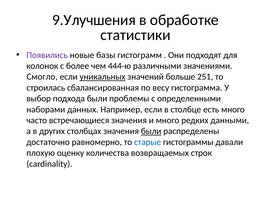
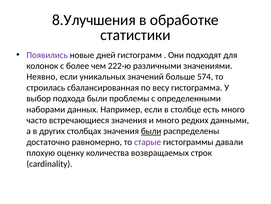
9.Улучшения: 9.Улучшения -> 8.Улучшения
базы: базы -> дней
444-ю: 444-ю -> 222-ю
Смогло: Смогло -> Неявно
уникальных underline: present -> none
251: 251 -> 574
старые colour: blue -> purple
